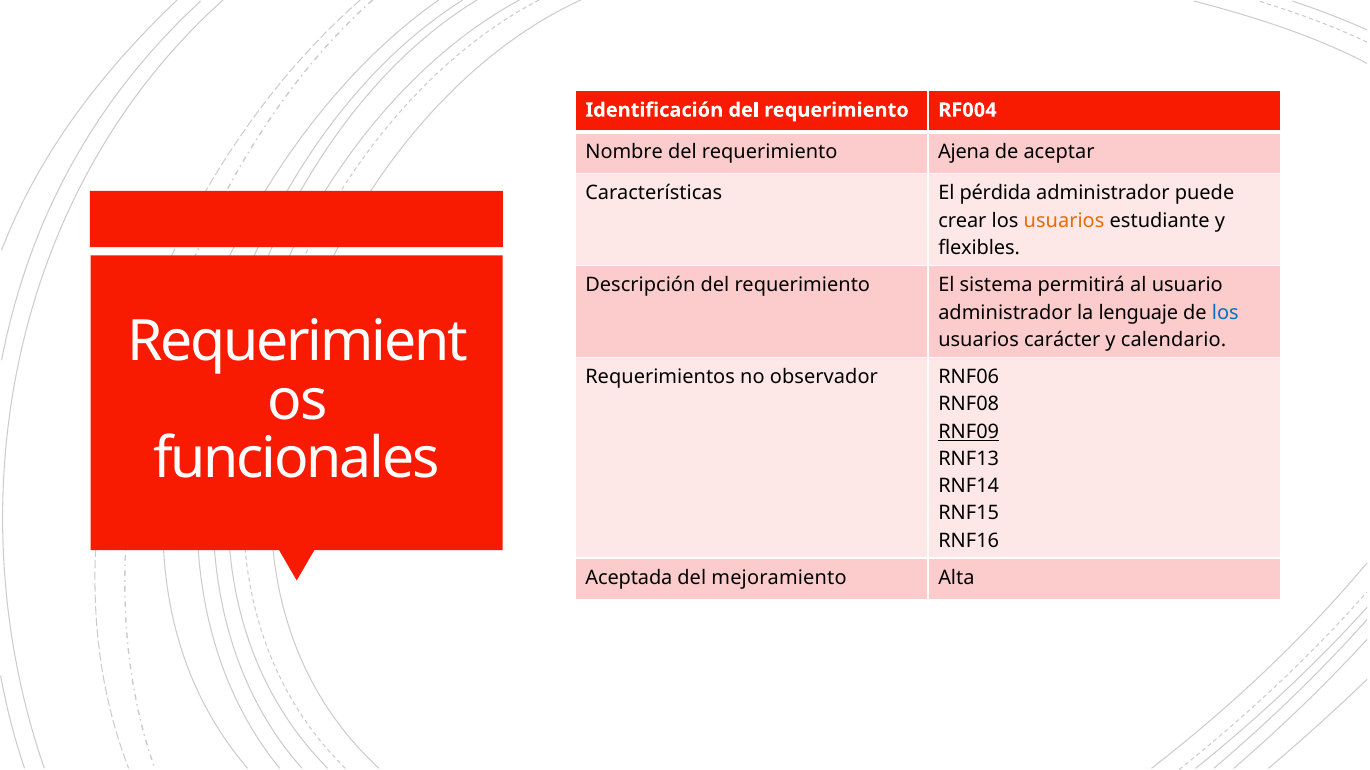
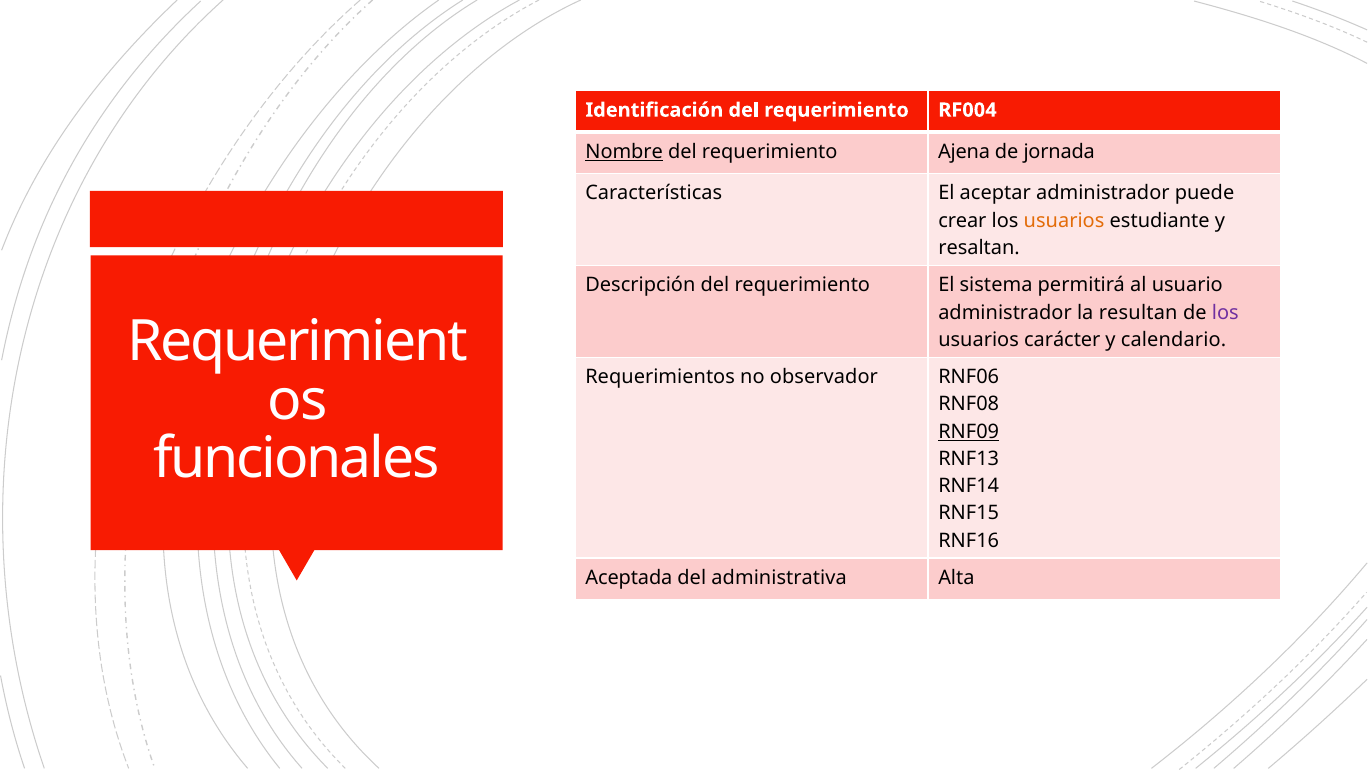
Nombre underline: none -> present
aceptar: aceptar -> jornada
pérdida: pérdida -> aceptar
flexibles: flexibles -> resaltan
lenguaje: lenguaje -> resultan
los at (1225, 313) colour: blue -> purple
mejoramiento: mejoramiento -> administrativa
